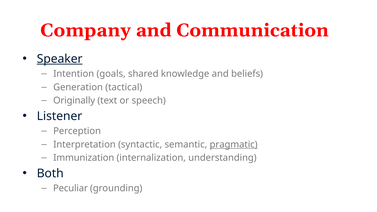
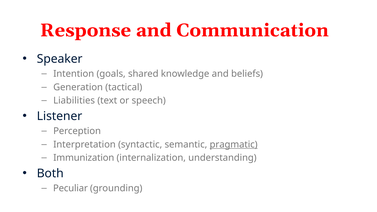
Company: Company -> Response
Speaker underline: present -> none
Originally: Originally -> Liabilities
